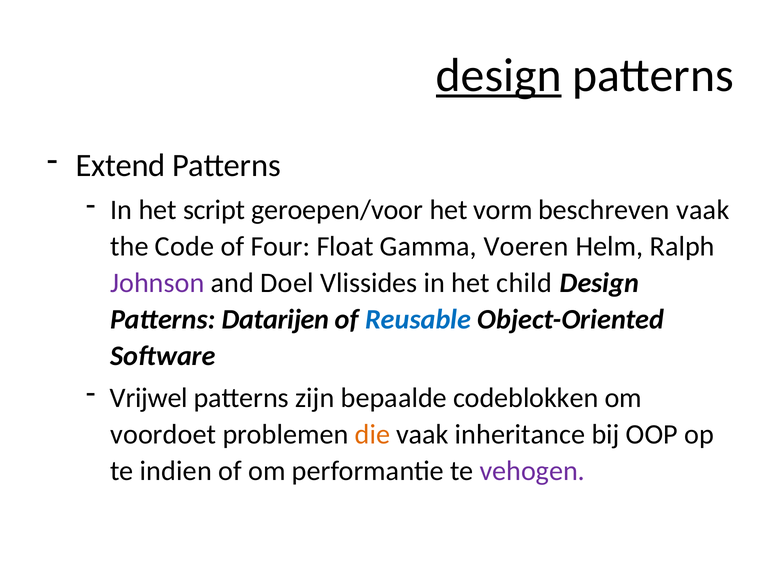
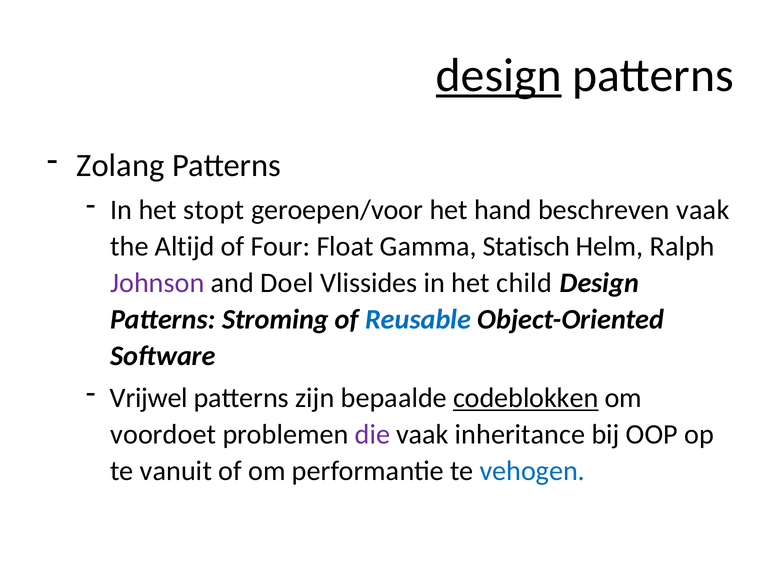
Extend: Extend -> Zolang
script: script -> stopt
vorm: vorm -> hand
Code: Code -> Altijd
Voeren: Voeren -> Statisch
Datarijen: Datarijen -> Stroming
codeblokken underline: none -> present
die colour: orange -> purple
indien: indien -> vanuit
vehogen colour: purple -> blue
